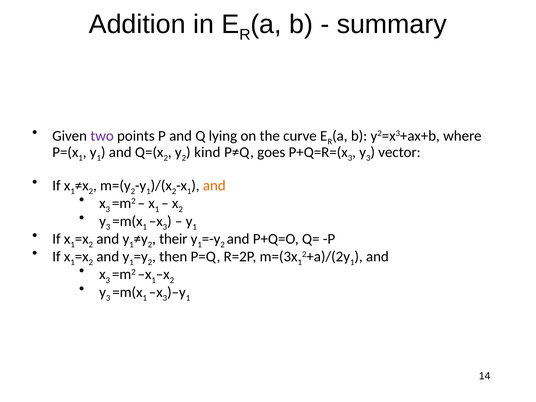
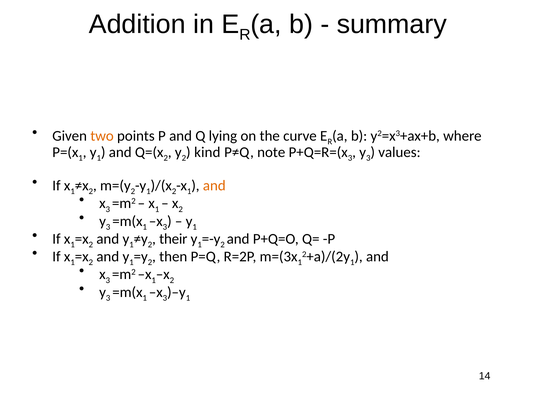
two colour: purple -> orange
goes: goes -> note
vector: vector -> values
